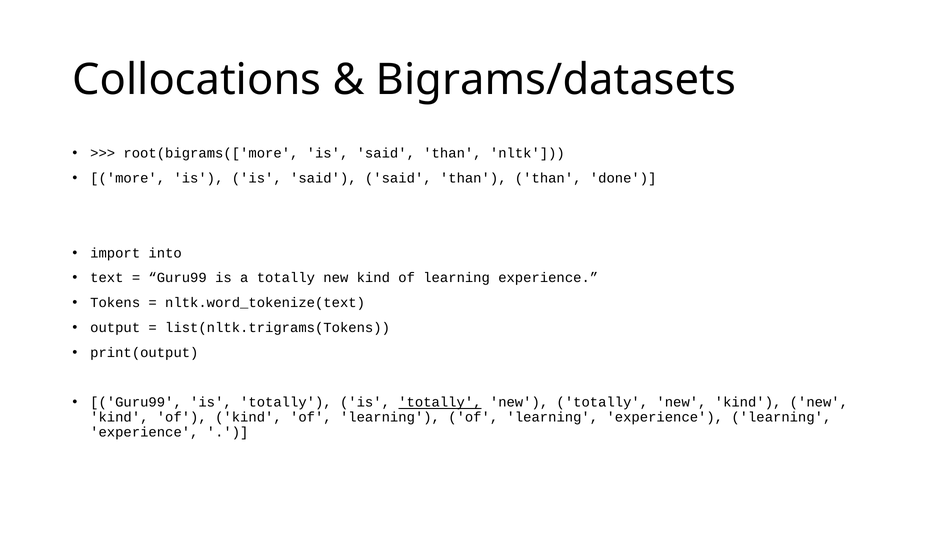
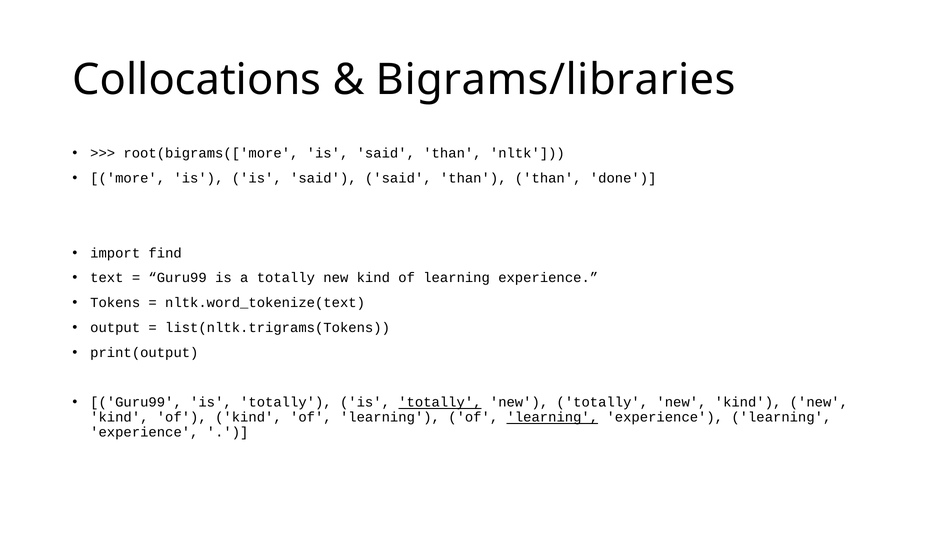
Bigrams/datasets: Bigrams/datasets -> Bigrams/libraries
into: into -> find
learning at (552, 417) underline: none -> present
